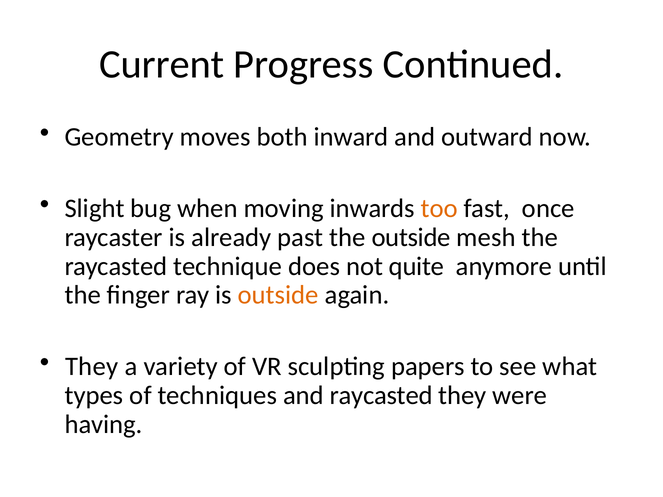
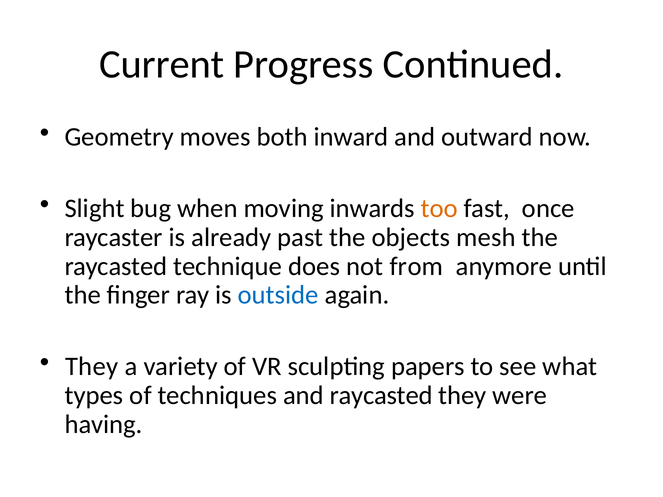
the outside: outside -> objects
quite: quite -> from
outside at (278, 295) colour: orange -> blue
